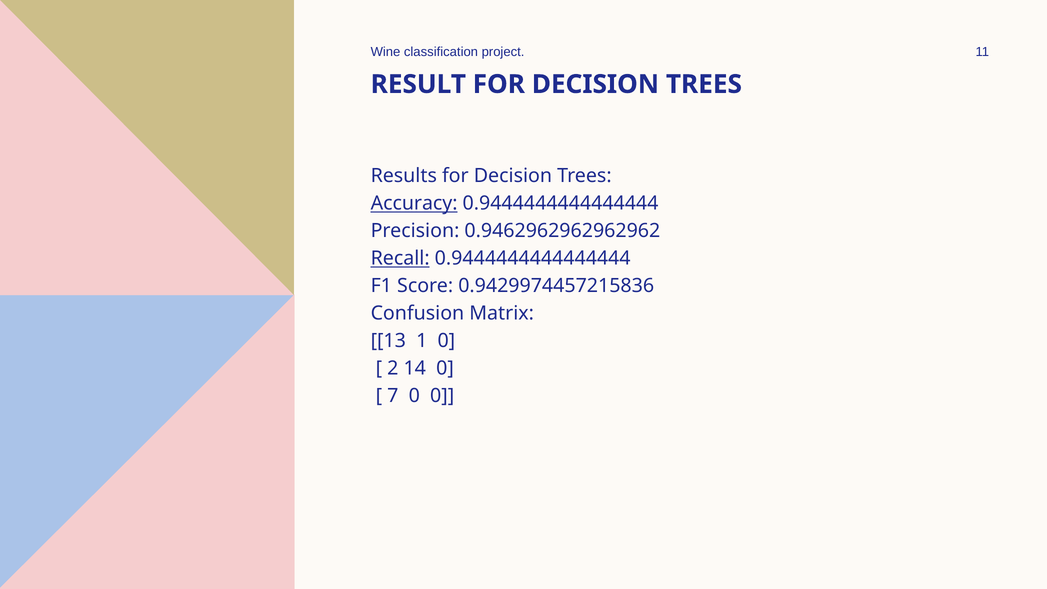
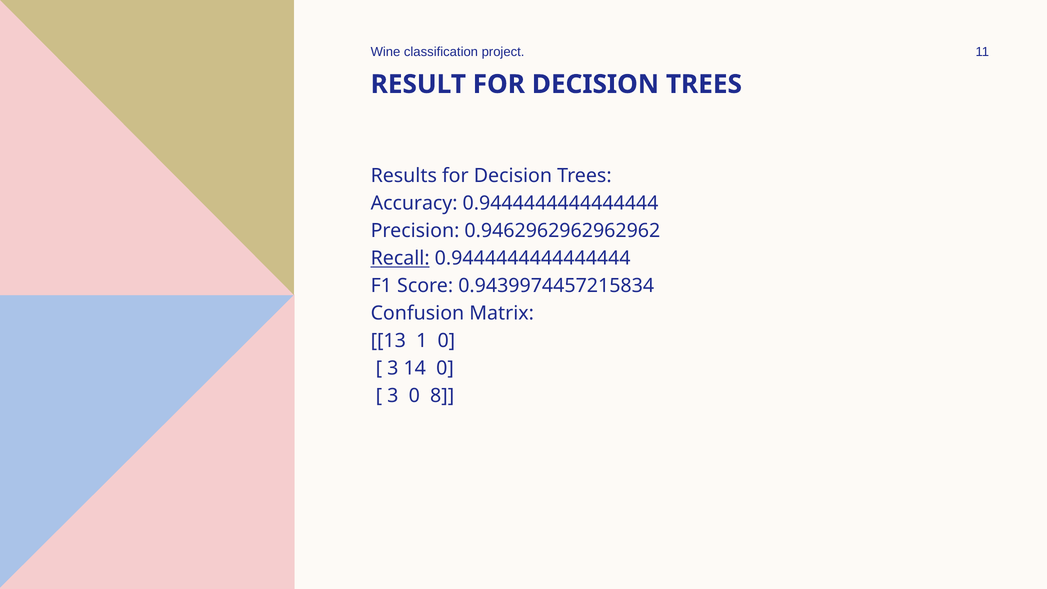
Accuracy underline: present -> none
0.9429974457215836: 0.9429974457215836 -> 0.9439974457215834
2 at (393, 368): 2 -> 3
7 at (393, 396): 7 -> 3
0 0: 0 -> 8
